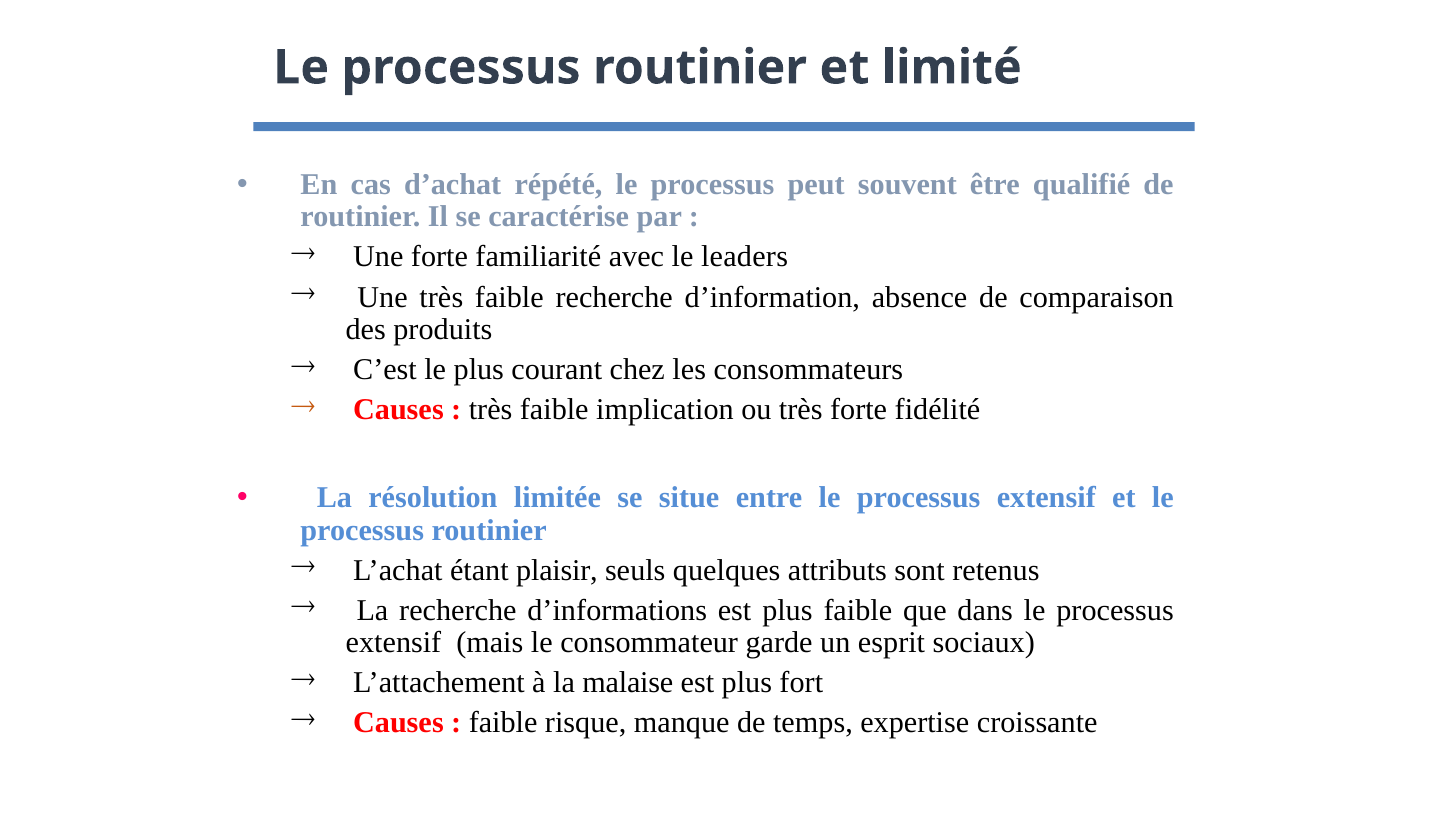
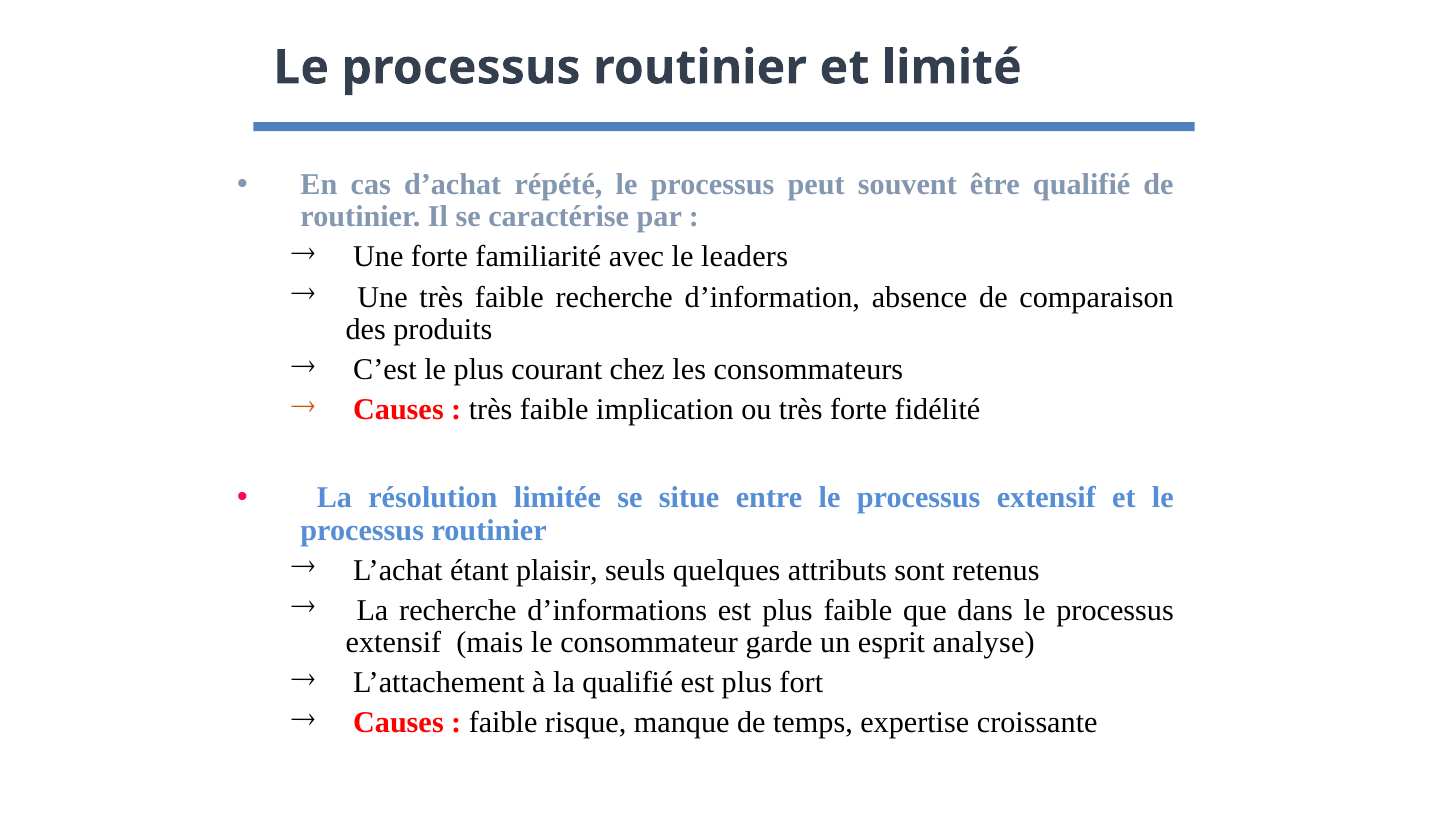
sociaux: sociaux -> analyse
la malaise: malaise -> qualifié
